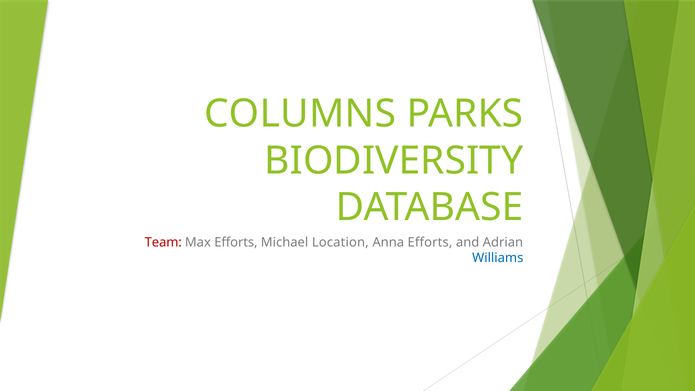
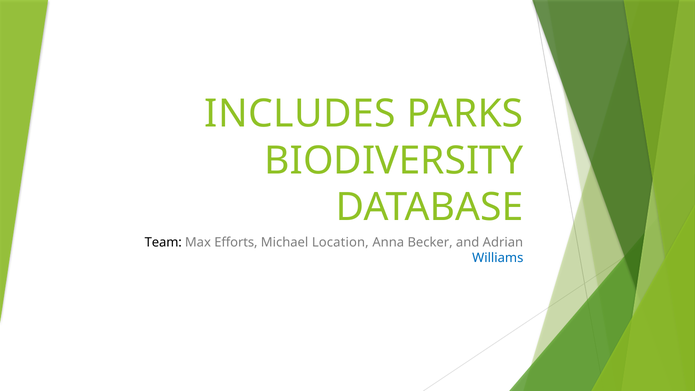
COLUMNS: COLUMNS -> INCLUDES
Team colour: red -> black
Anna Efforts: Efforts -> Becker
